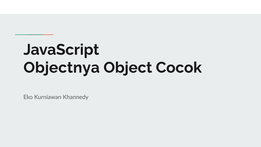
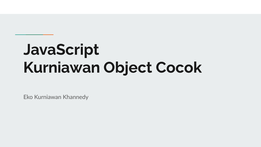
Objectnya at (62, 68): Objectnya -> Kurniawan
